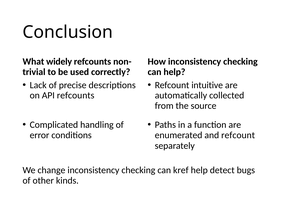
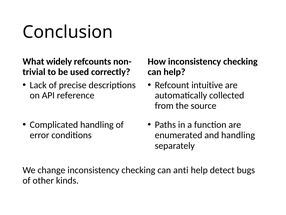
API refcounts: refcounts -> reference
and refcount: refcount -> handling
kref: kref -> anti
